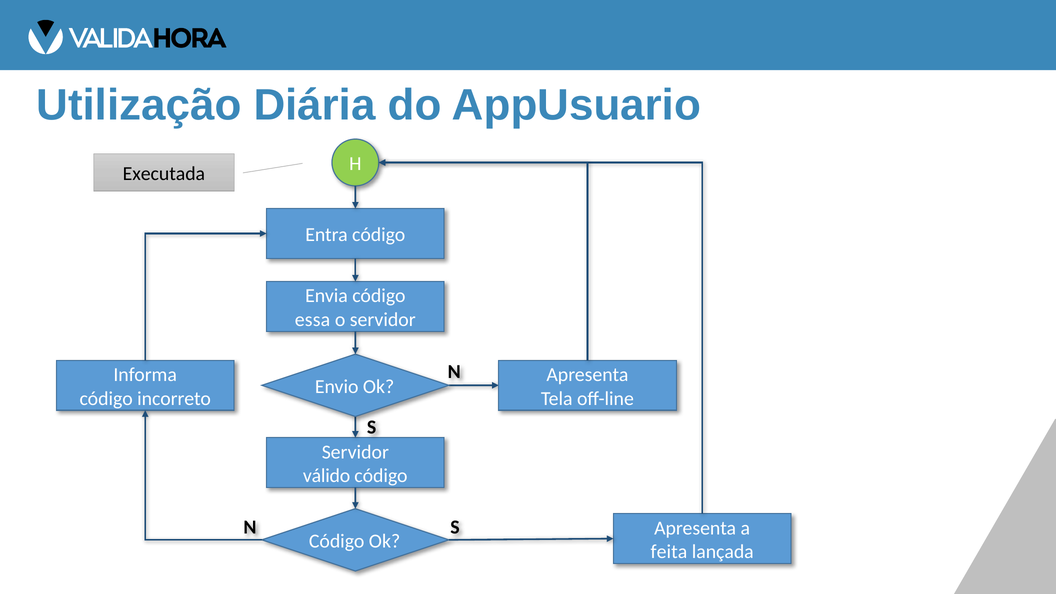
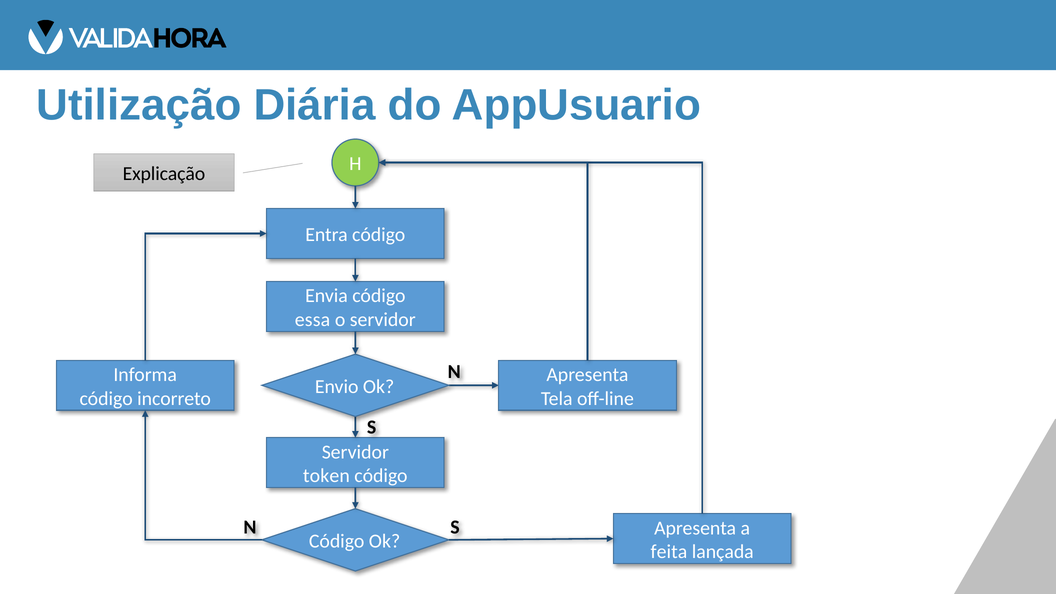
Executada: Executada -> Explicação
válido: válido -> token
